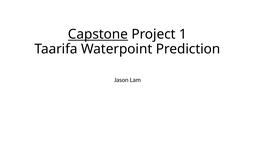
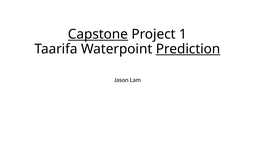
Prediction underline: none -> present
